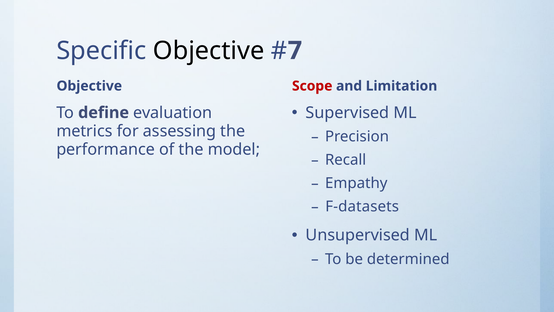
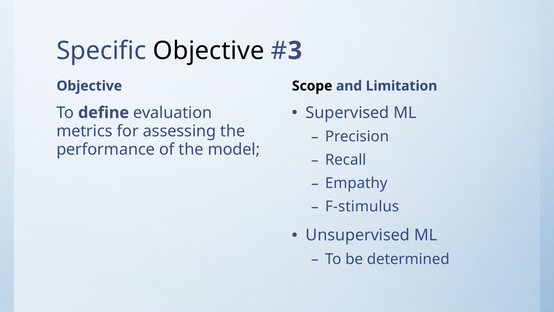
7: 7 -> 3
Scope colour: red -> black
F-datasets: F-datasets -> F-stimulus
